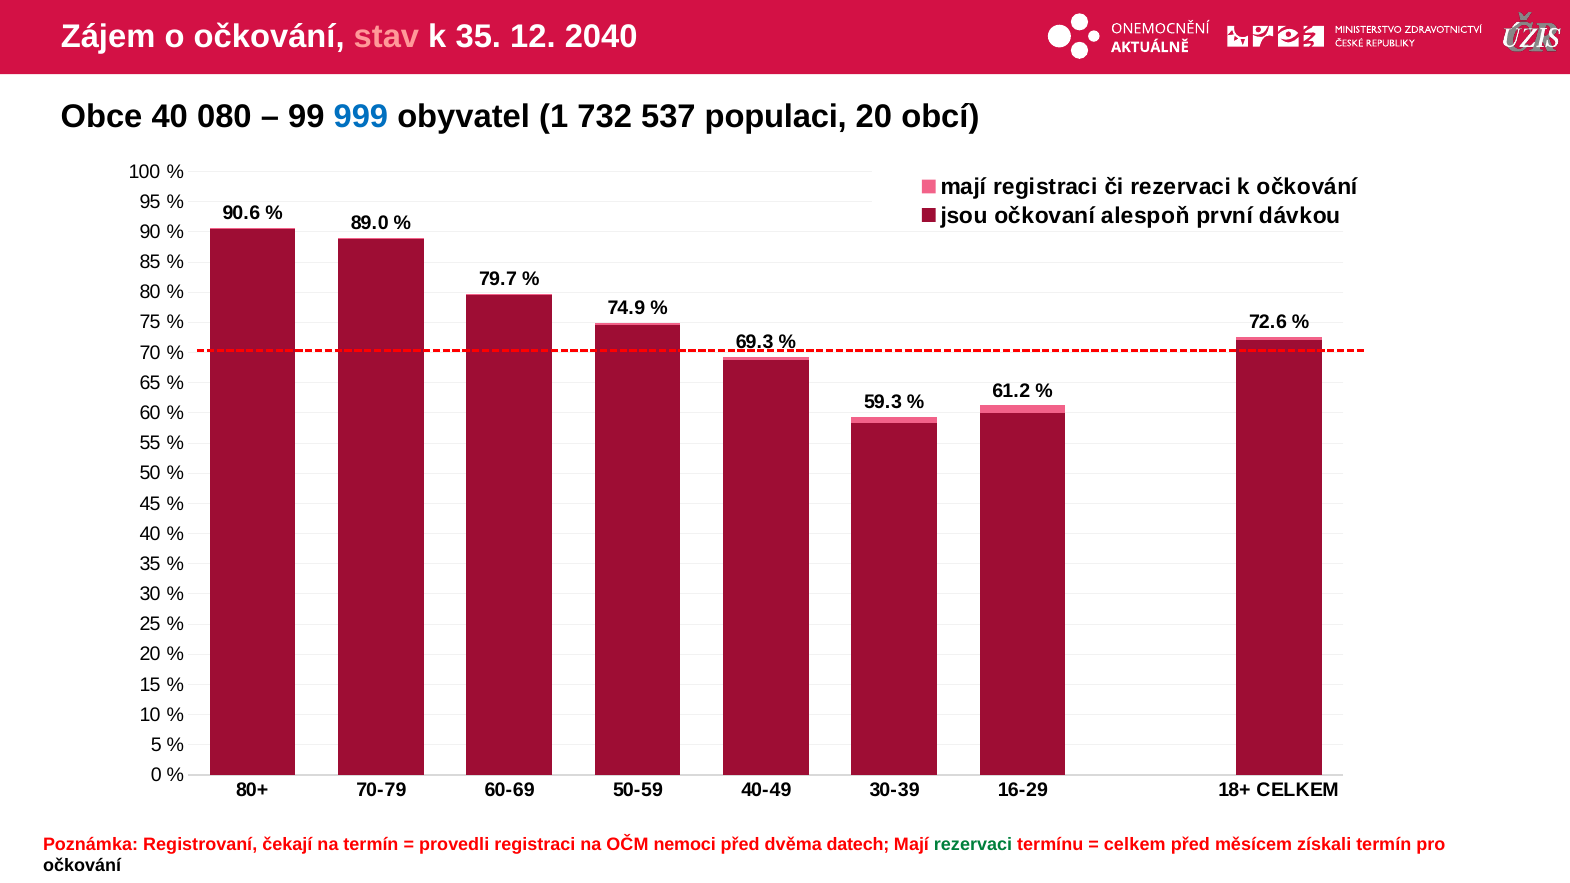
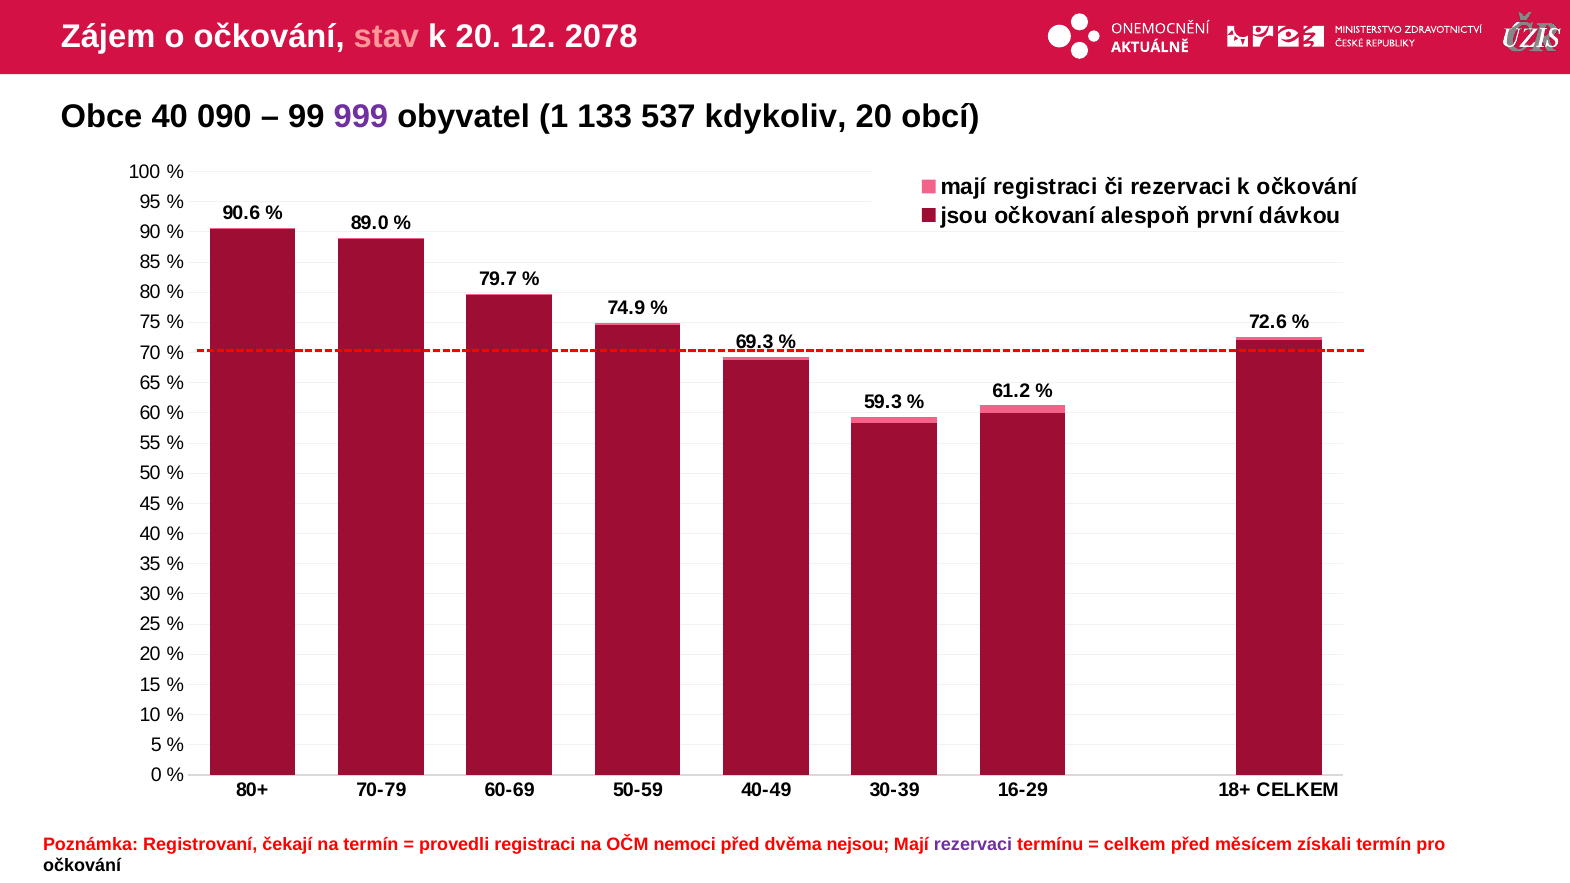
k 35: 35 -> 20
2040: 2040 -> 2078
080: 080 -> 090
999 colour: blue -> purple
732: 732 -> 133
populaci: populaci -> kdykoliv
datech: datech -> nejsou
rezervaci at (973, 844) colour: green -> purple
